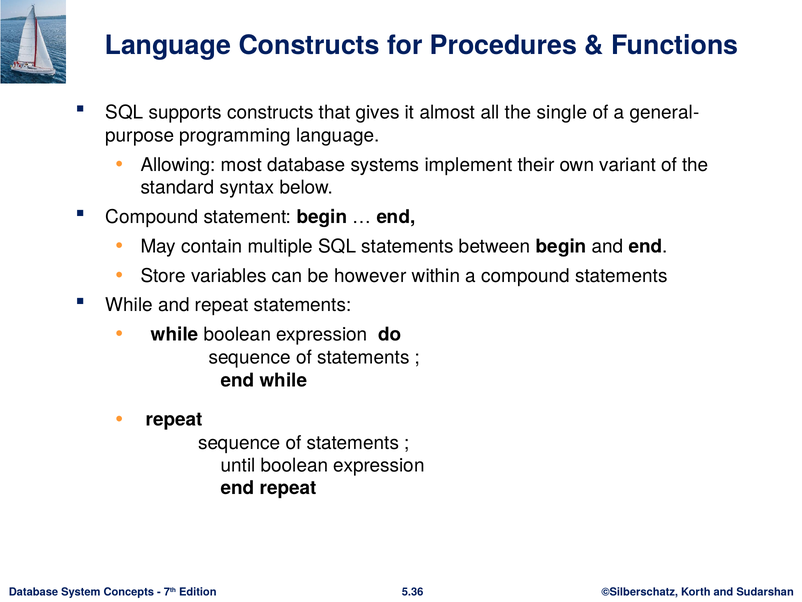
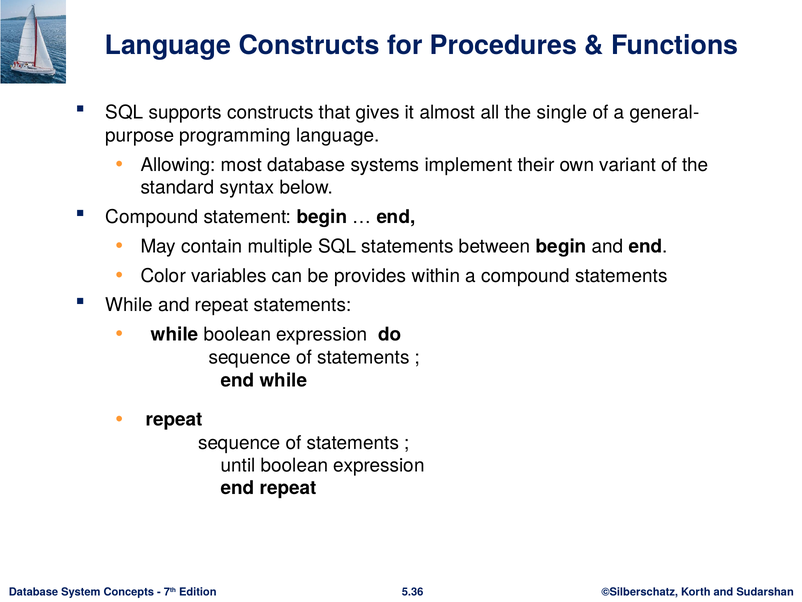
Store: Store -> Color
however: however -> provides
